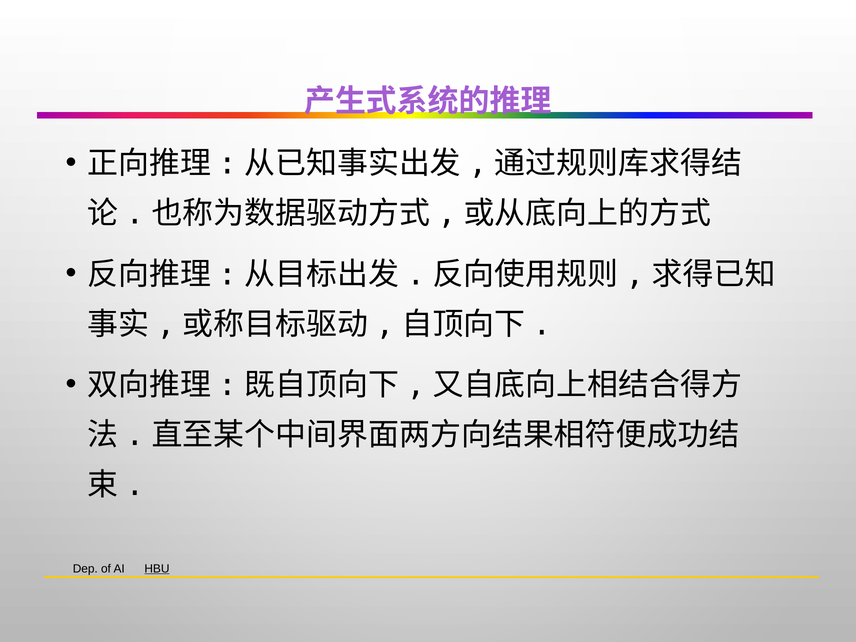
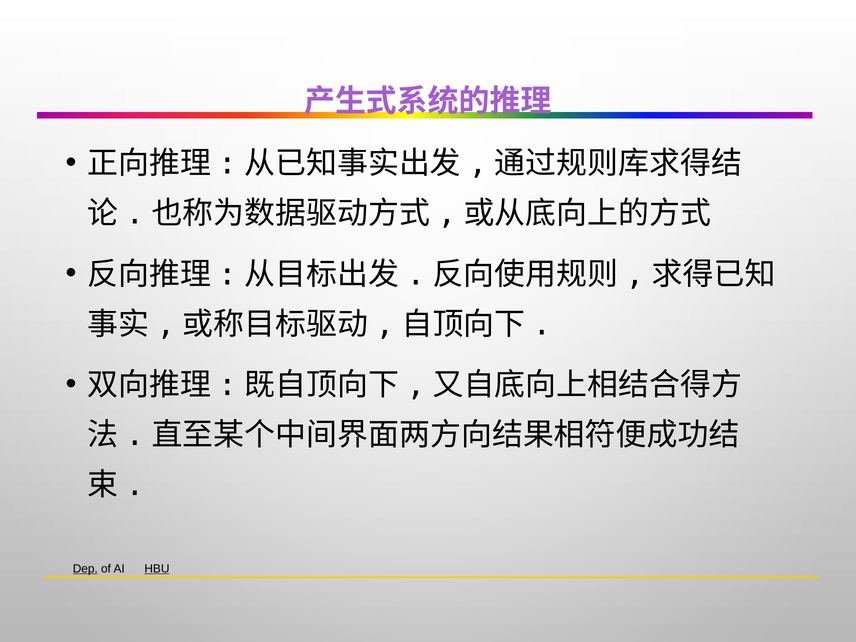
Dep underline: none -> present
